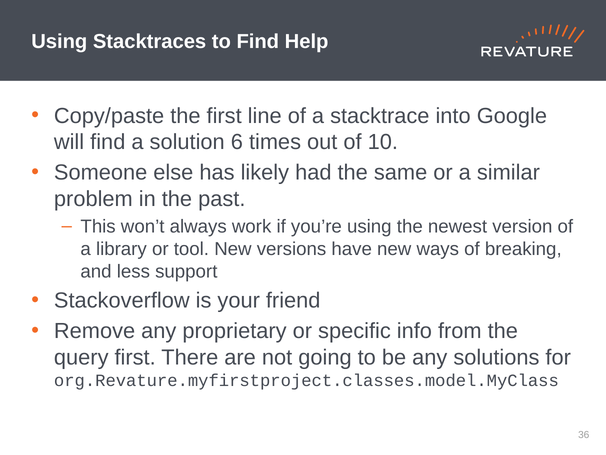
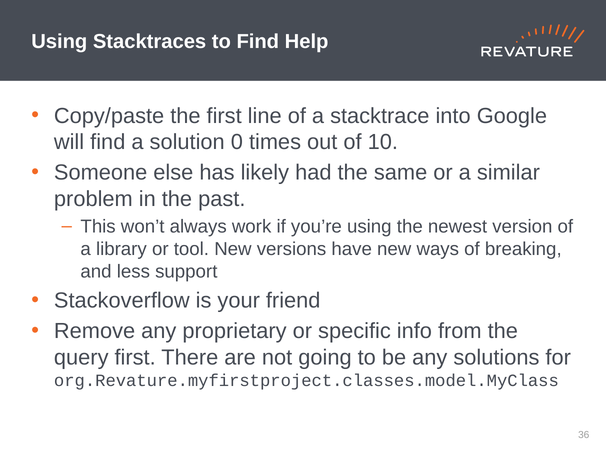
6: 6 -> 0
